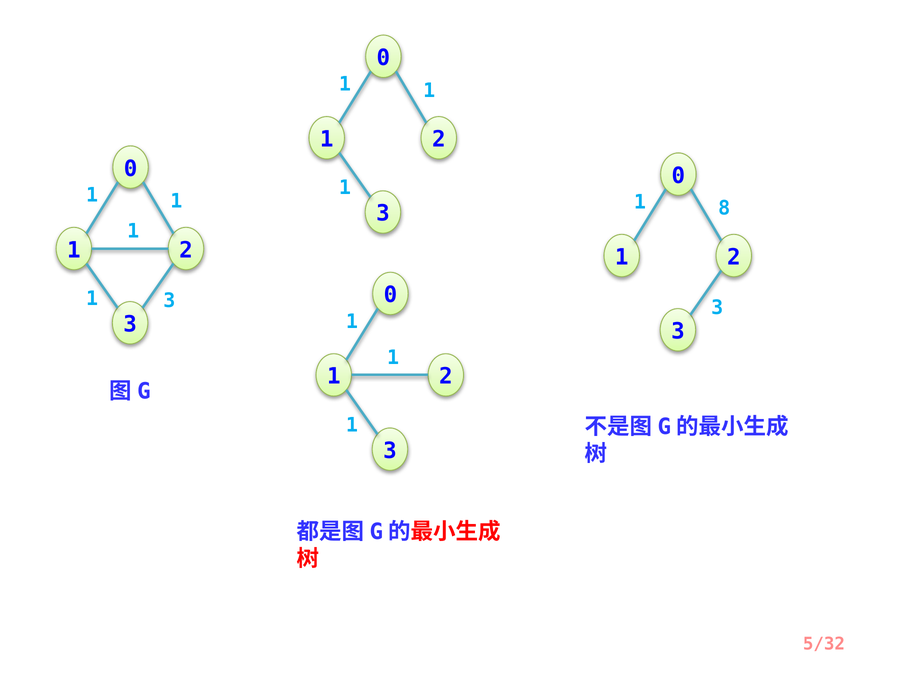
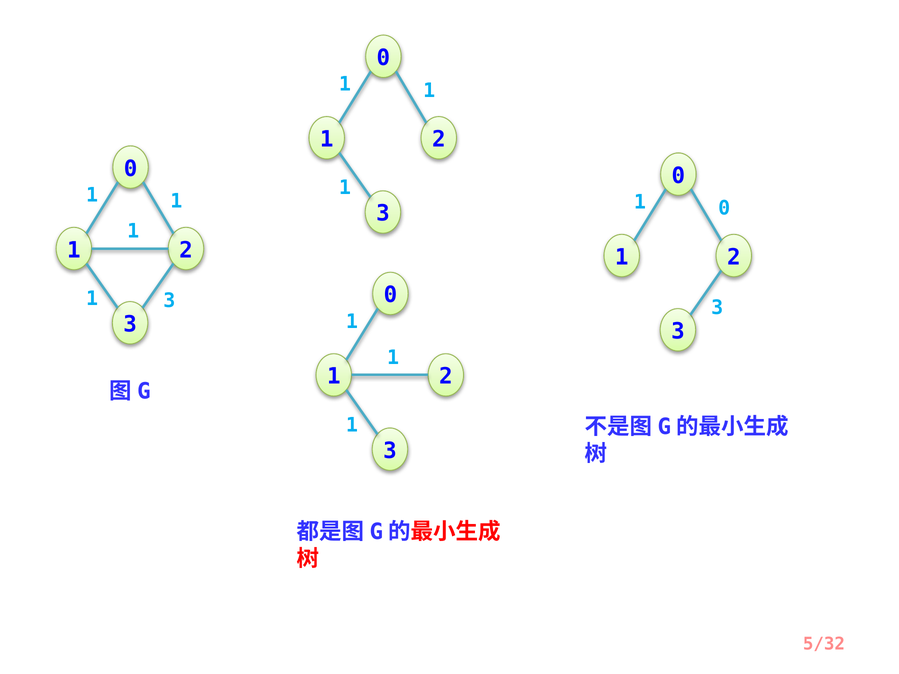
8 at (724, 208): 8 -> 0
